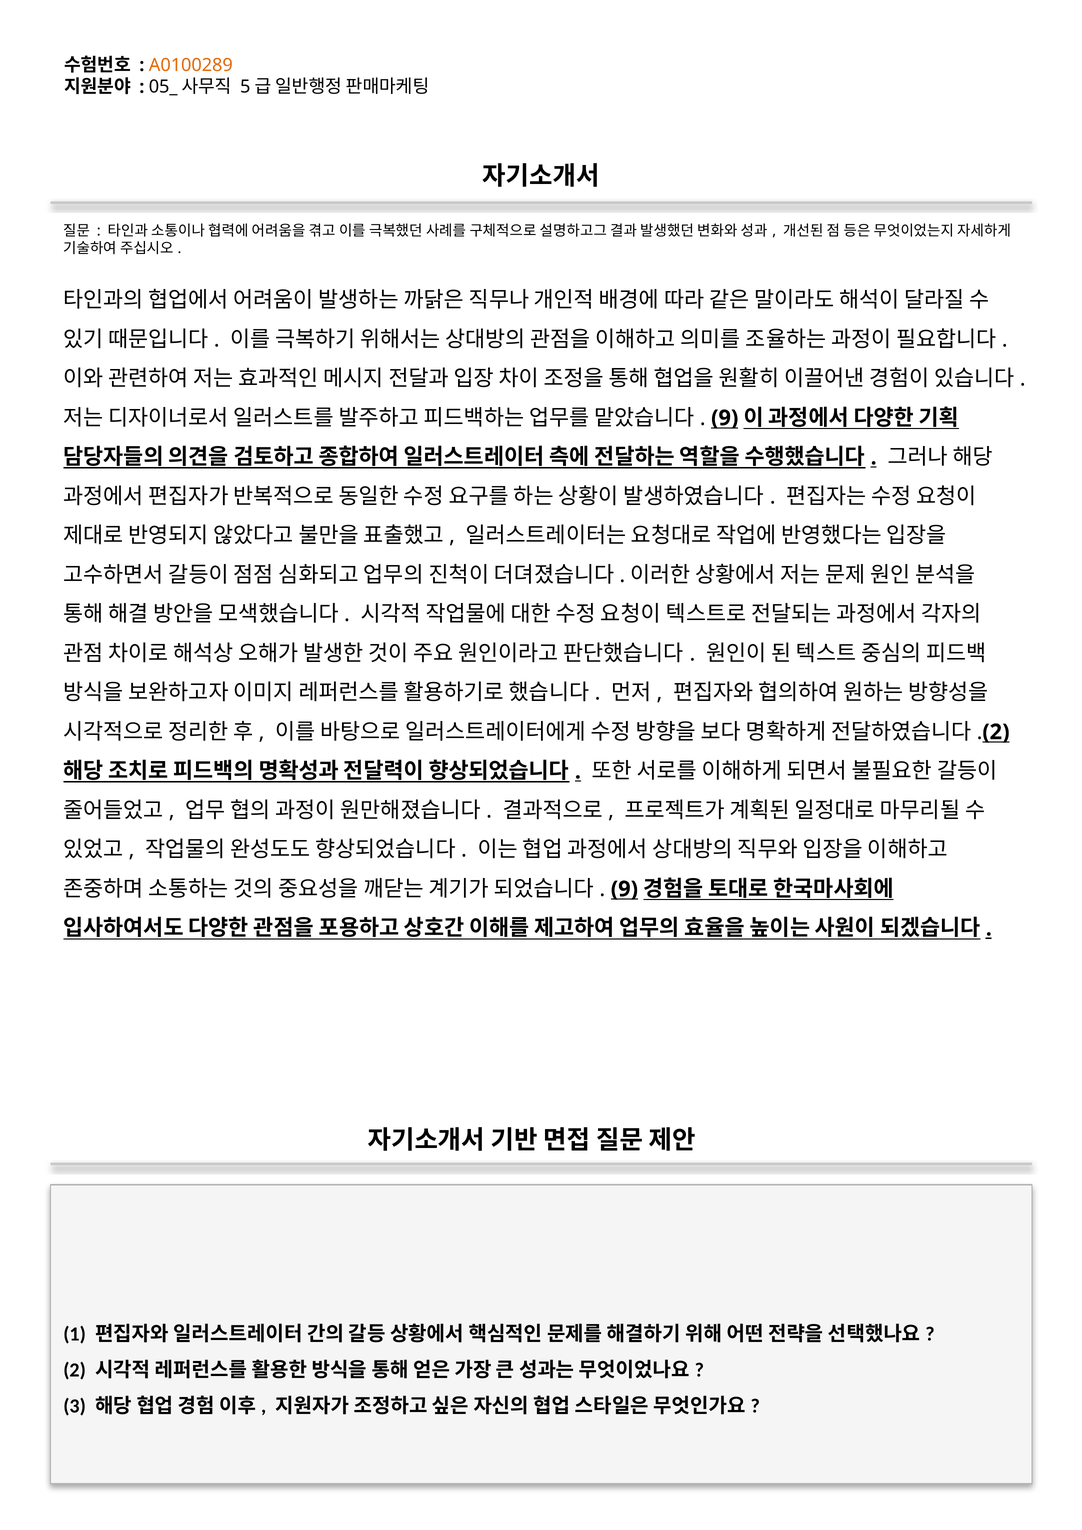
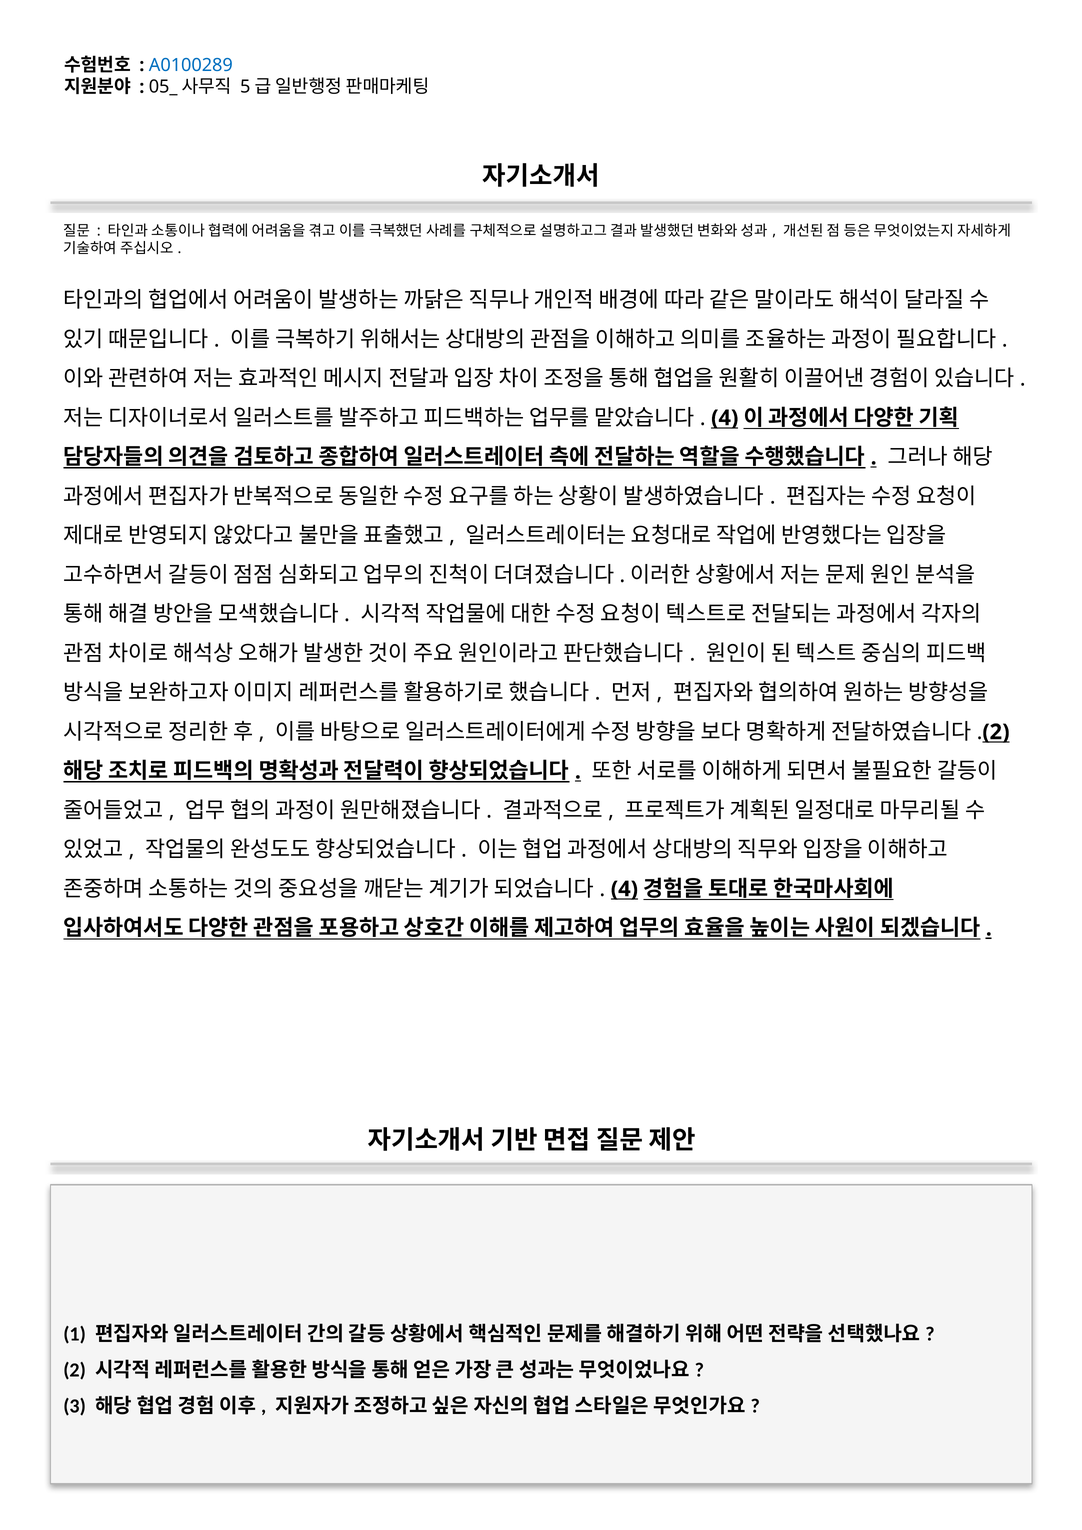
A0100289 colour: orange -> blue
9 at (725, 418): 9 -> 4
9 at (624, 889): 9 -> 4
